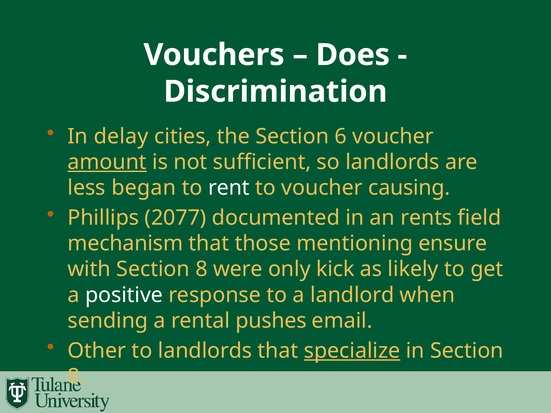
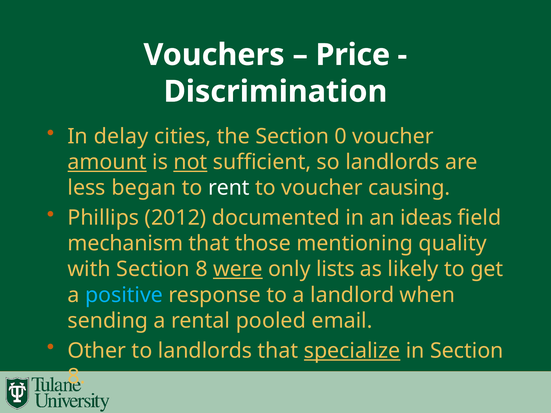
Does: Does -> Price
6: 6 -> 0
not underline: none -> present
2077: 2077 -> 2012
rents: rents -> ideas
ensure: ensure -> quality
were underline: none -> present
kick: kick -> lists
positive colour: white -> light blue
pushes: pushes -> pooled
